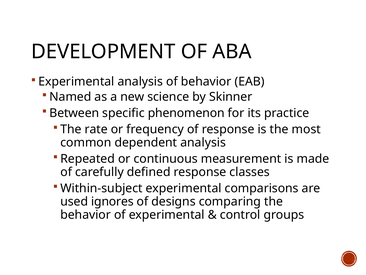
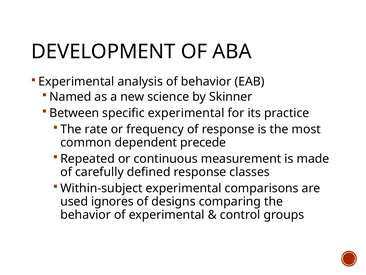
specific phenomenon: phenomenon -> experimental
dependent analysis: analysis -> precede
